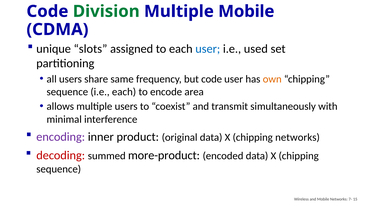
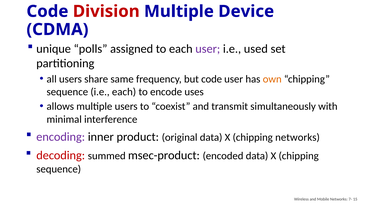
Division colour: green -> red
Multiple Mobile: Mobile -> Device
slots: slots -> polls
user at (208, 49) colour: blue -> purple
area: area -> uses
more-product: more-product -> msec-product
